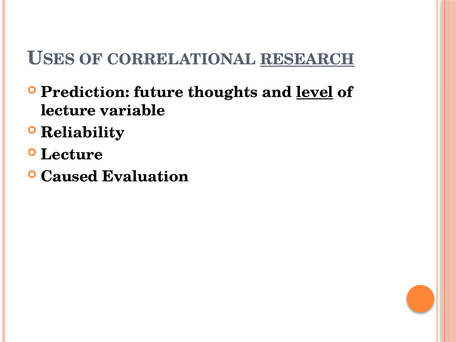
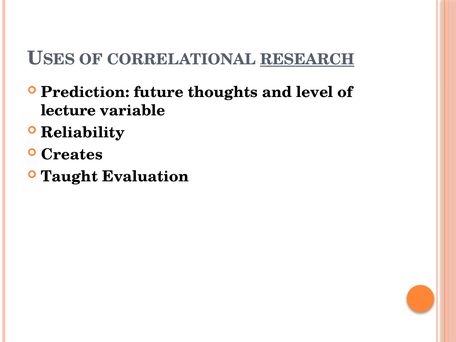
level underline: present -> none
Lecture at (72, 155): Lecture -> Creates
Caused: Caused -> Taught
